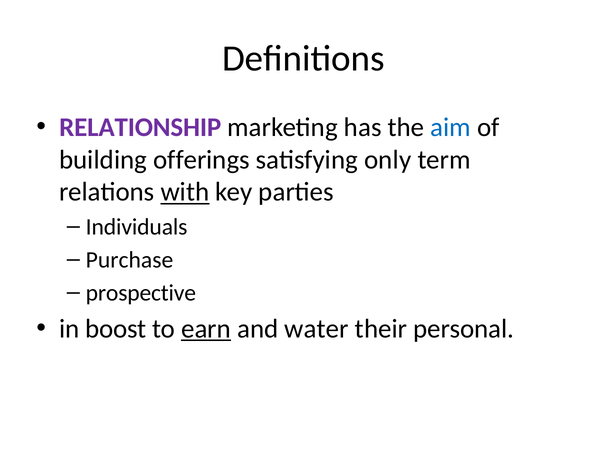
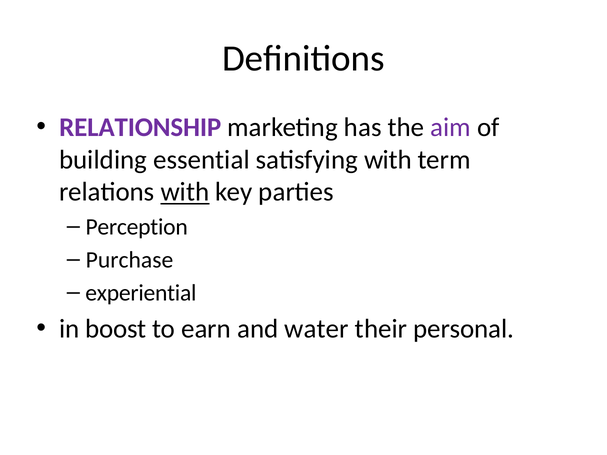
aim colour: blue -> purple
offerings: offerings -> essential
satisfying only: only -> with
Individuals: Individuals -> Perception
prospective: prospective -> experiential
earn underline: present -> none
